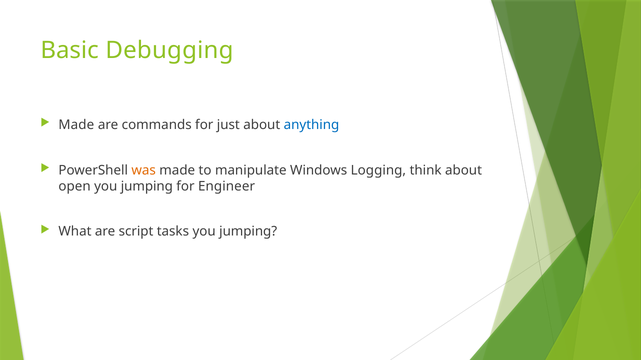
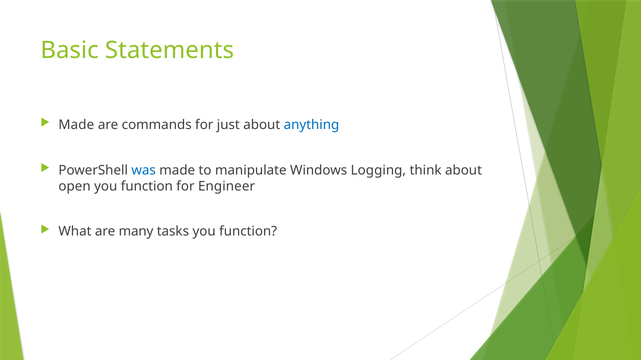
Debugging: Debugging -> Statements
was colour: orange -> blue
jumping at (147, 186): jumping -> function
script: script -> many
tasks you jumping: jumping -> function
